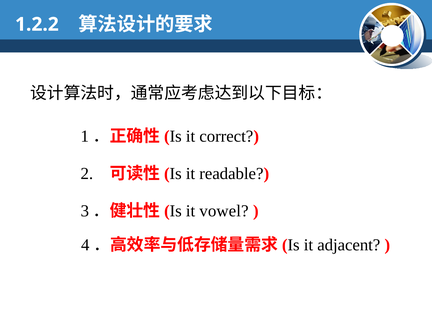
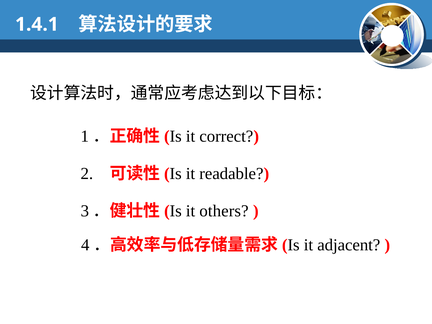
1.2.2: 1.2.2 -> 1.4.1
vowel: vowel -> others
